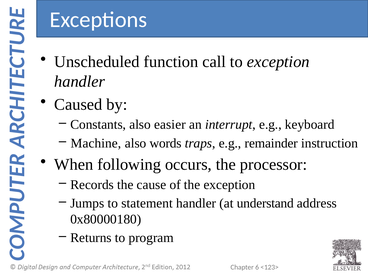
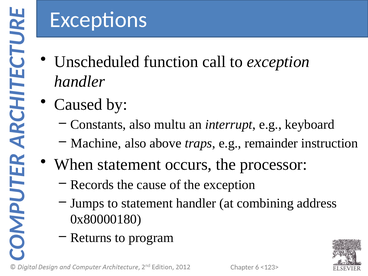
easier: easier -> multu
words: words -> above
When following: following -> statement
understand: understand -> combining
